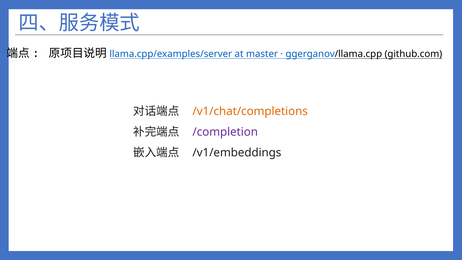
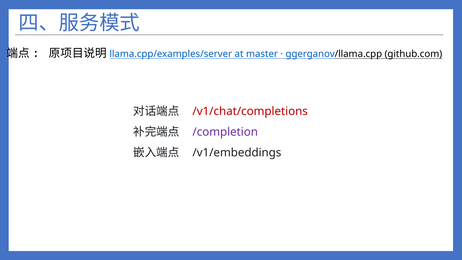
/v1/chat/completions colour: orange -> red
